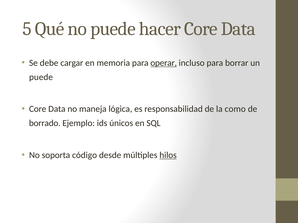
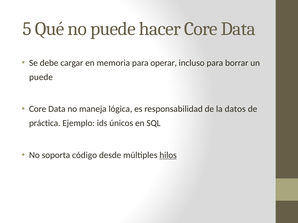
operar underline: present -> none
como: como -> datos
borrado: borrado -> práctica
